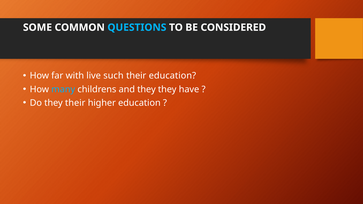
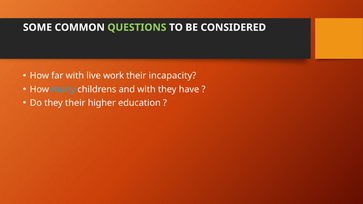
QUESTIONS colour: light blue -> light green
such: such -> work
their education: education -> incapacity
and they: they -> with
